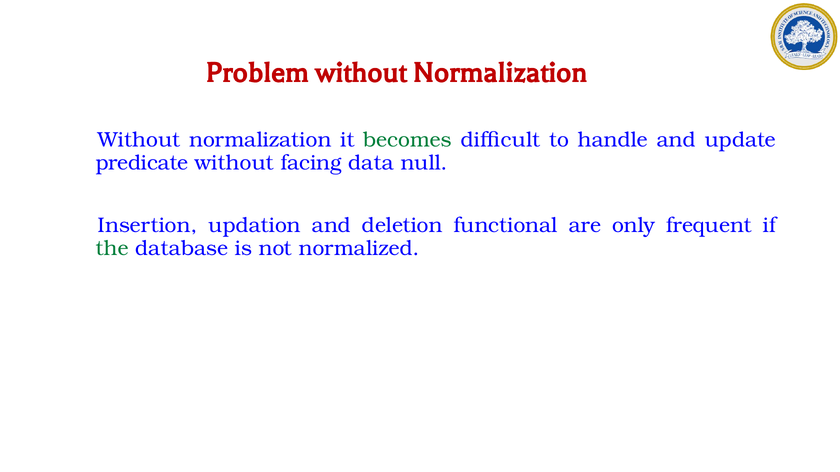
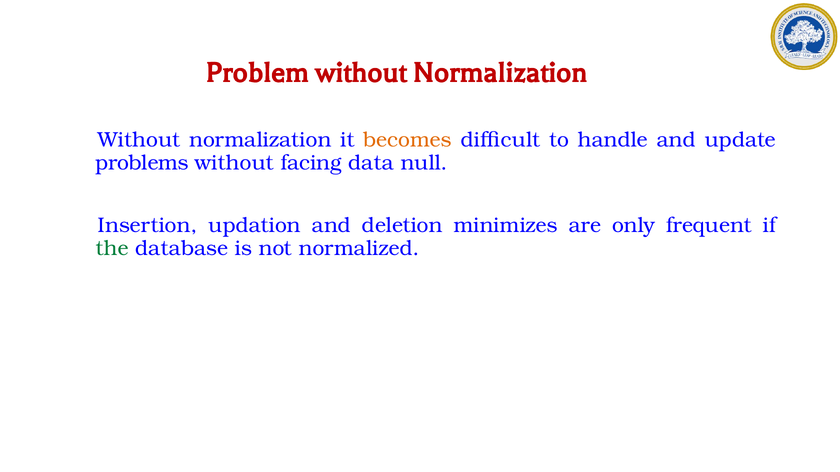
becomes colour: green -> orange
predicate: predicate -> problems
functional: functional -> minimizes
